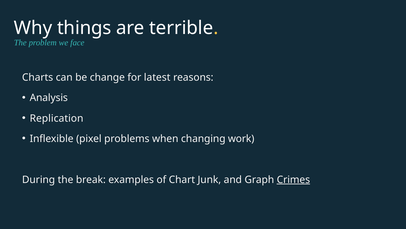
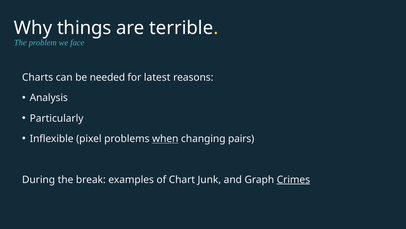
change: change -> needed
Replication: Replication -> Particularly
when underline: none -> present
work: work -> pairs
